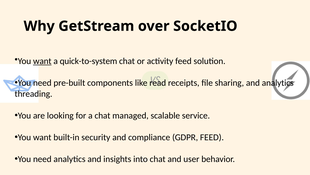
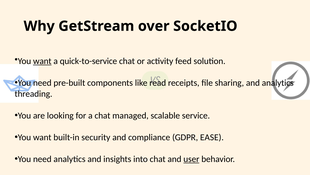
quick-to-system: quick-to-system -> quick-to-service
GDPR FEED: FEED -> EASE
user underline: none -> present
